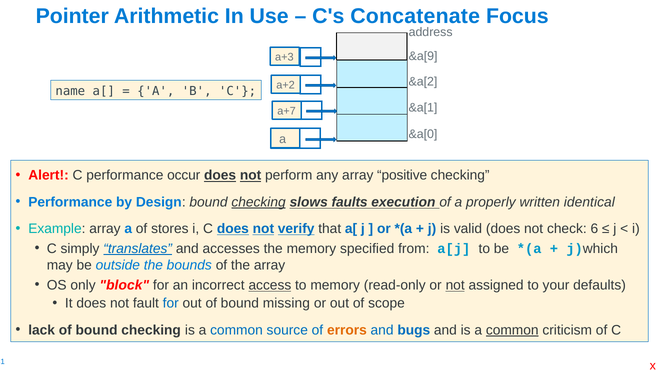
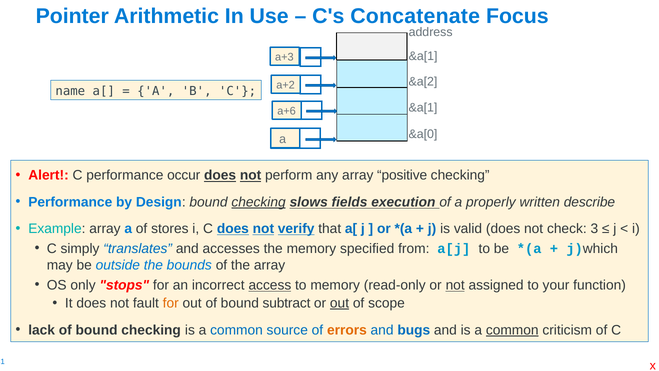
&a[9 at (423, 56): &a[9 -> &a[1
a+7: a+7 -> a+6
faults: faults -> fields
identical: identical -> describe
6: 6 -> 3
translates underline: present -> none
block: block -> stops
defaults: defaults -> function
for at (171, 303) colour: blue -> orange
missing: missing -> subtract
out at (340, 303) underline: none -> present
